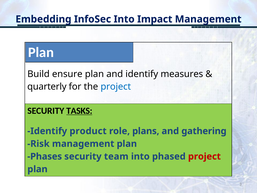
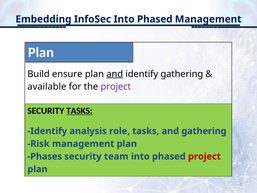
InfoSec Into Impact: Impact -> Phased
and at (115, 74) underline: none -> present
identify measures: measures -> gathering
quarterly: quarterly -> available
project at (116, 87) colour: blue -> purple
product: product -> analysis
role plans: plans -> tasks
